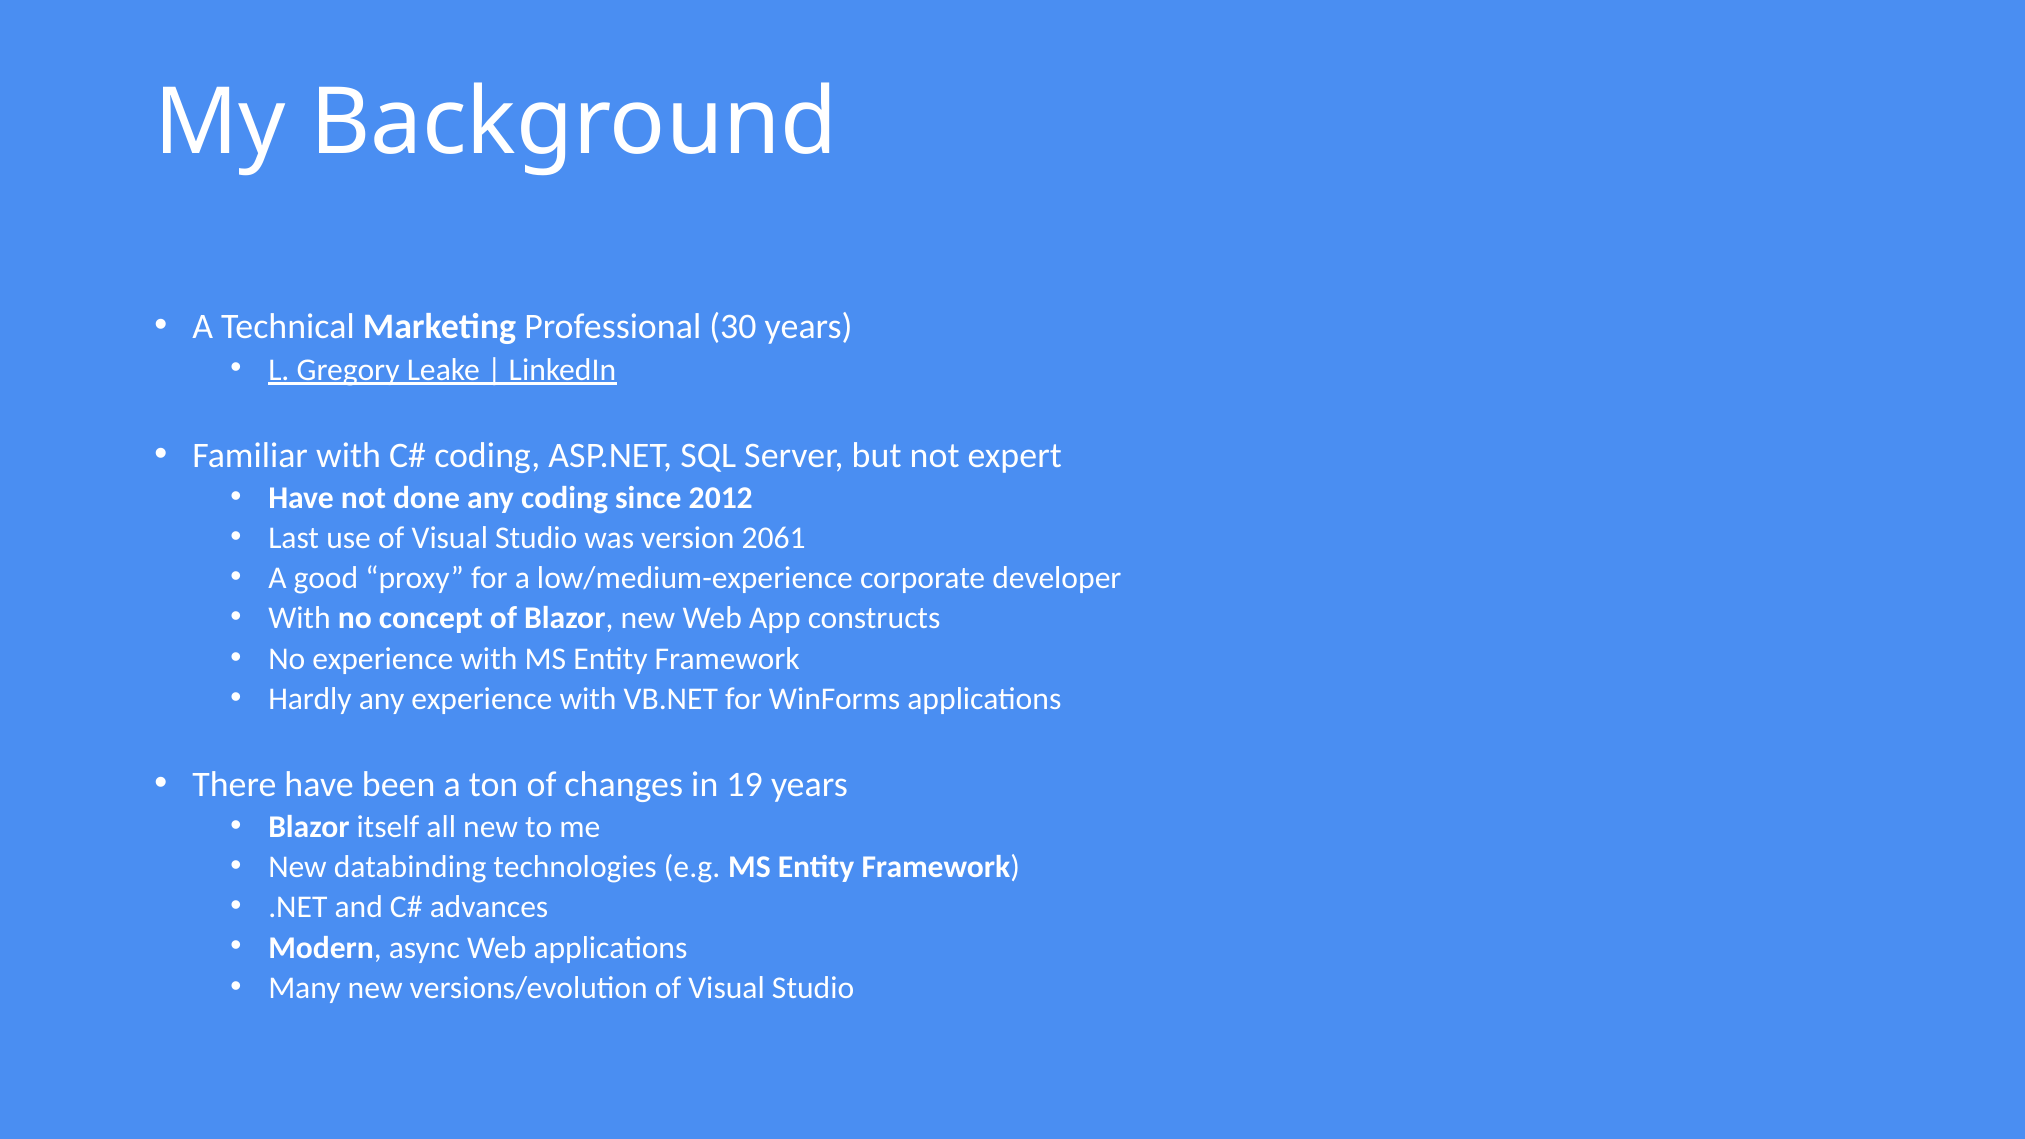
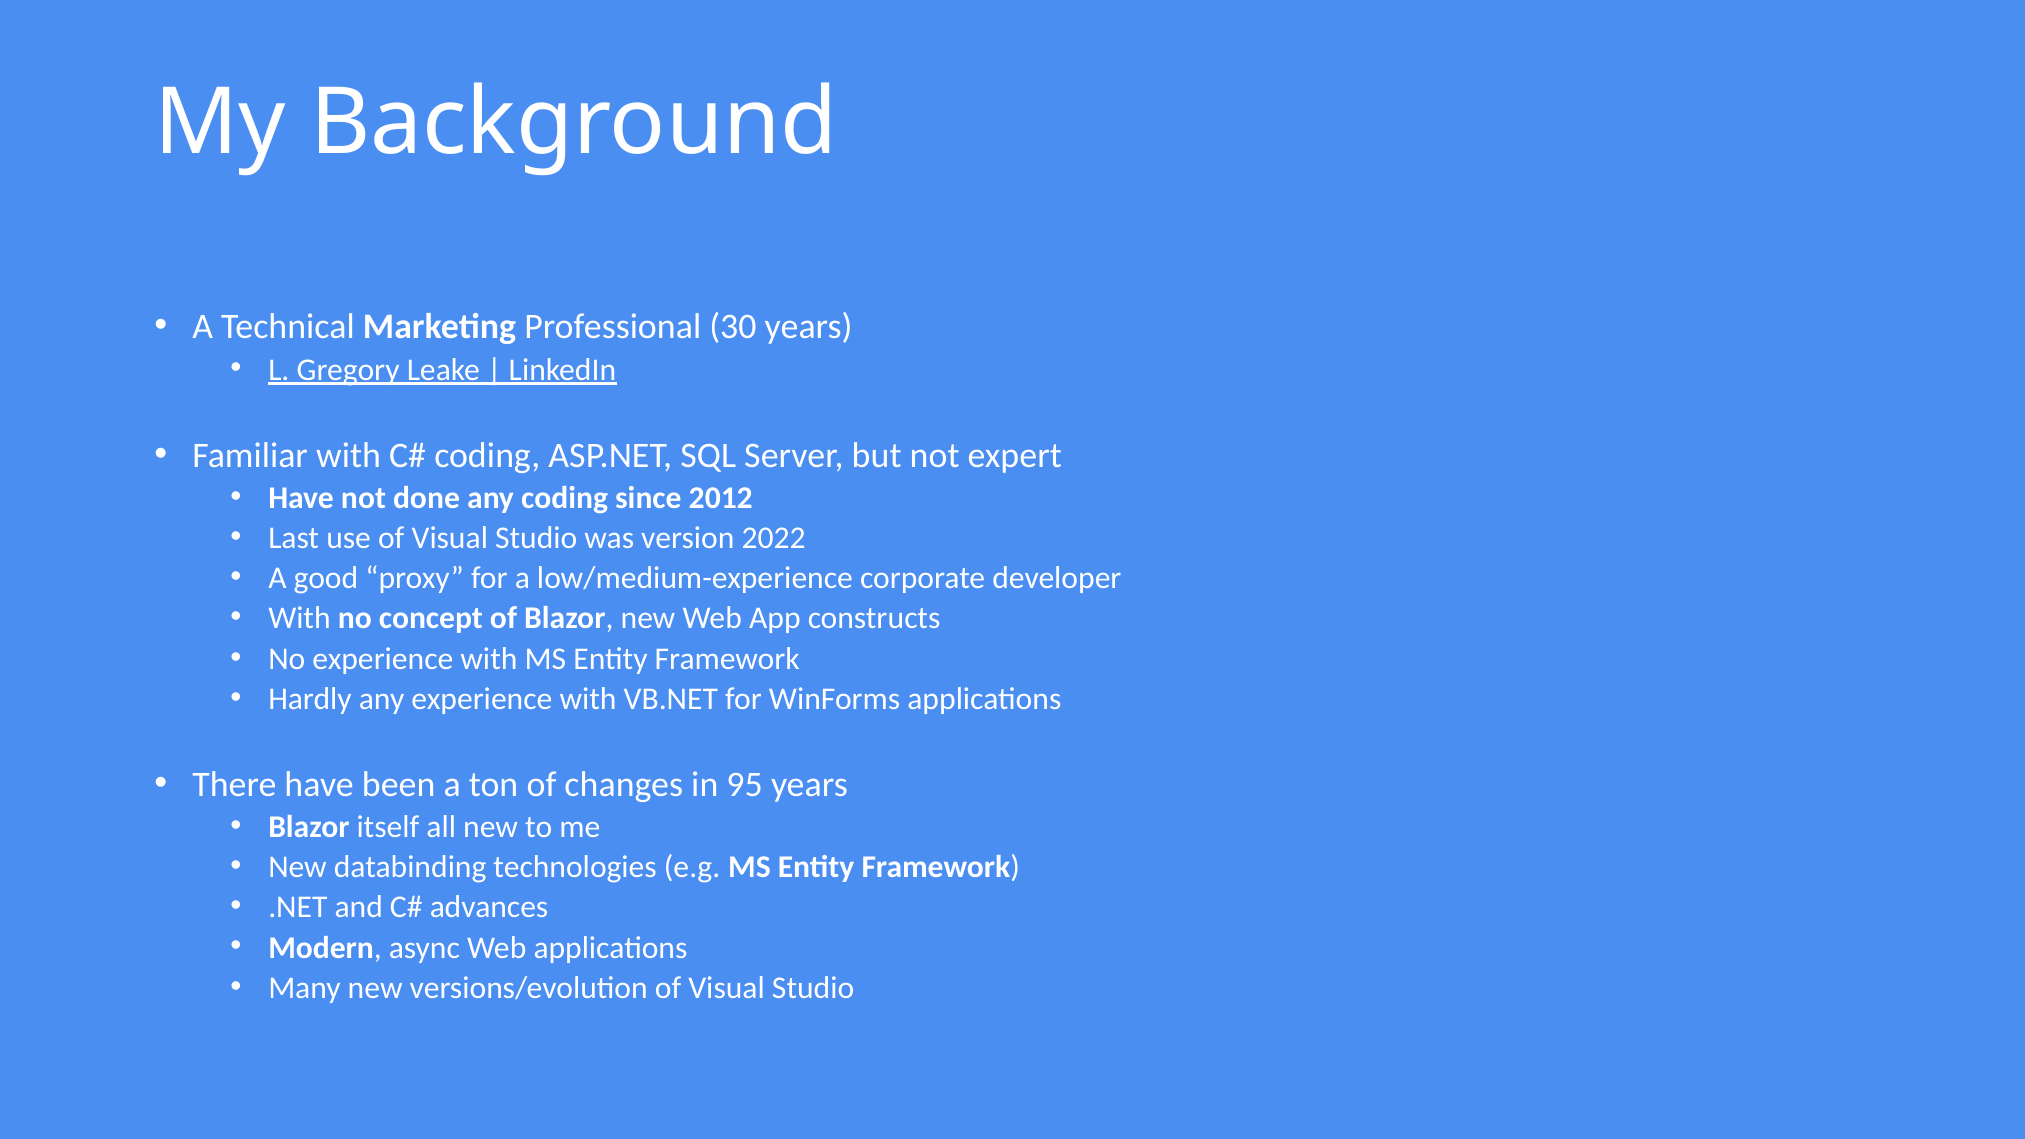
2061: 2061 -> 2022
19: 19 -> 95
